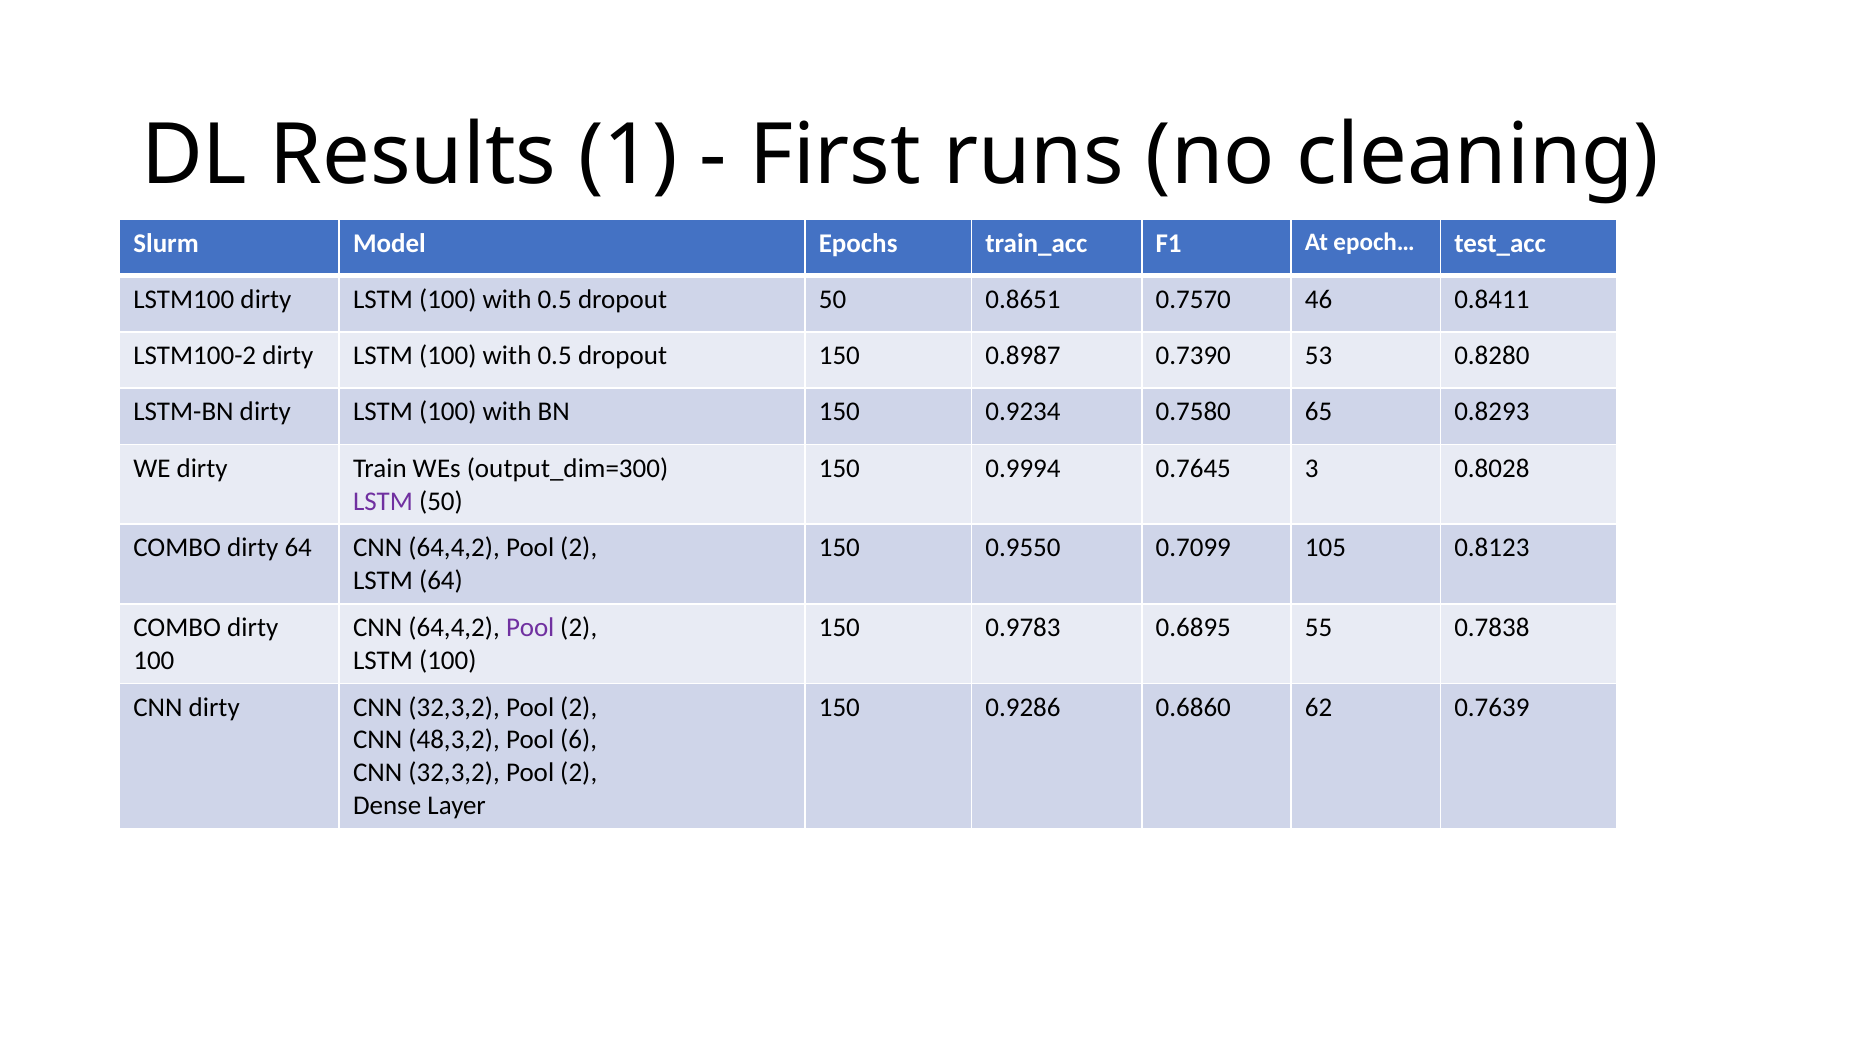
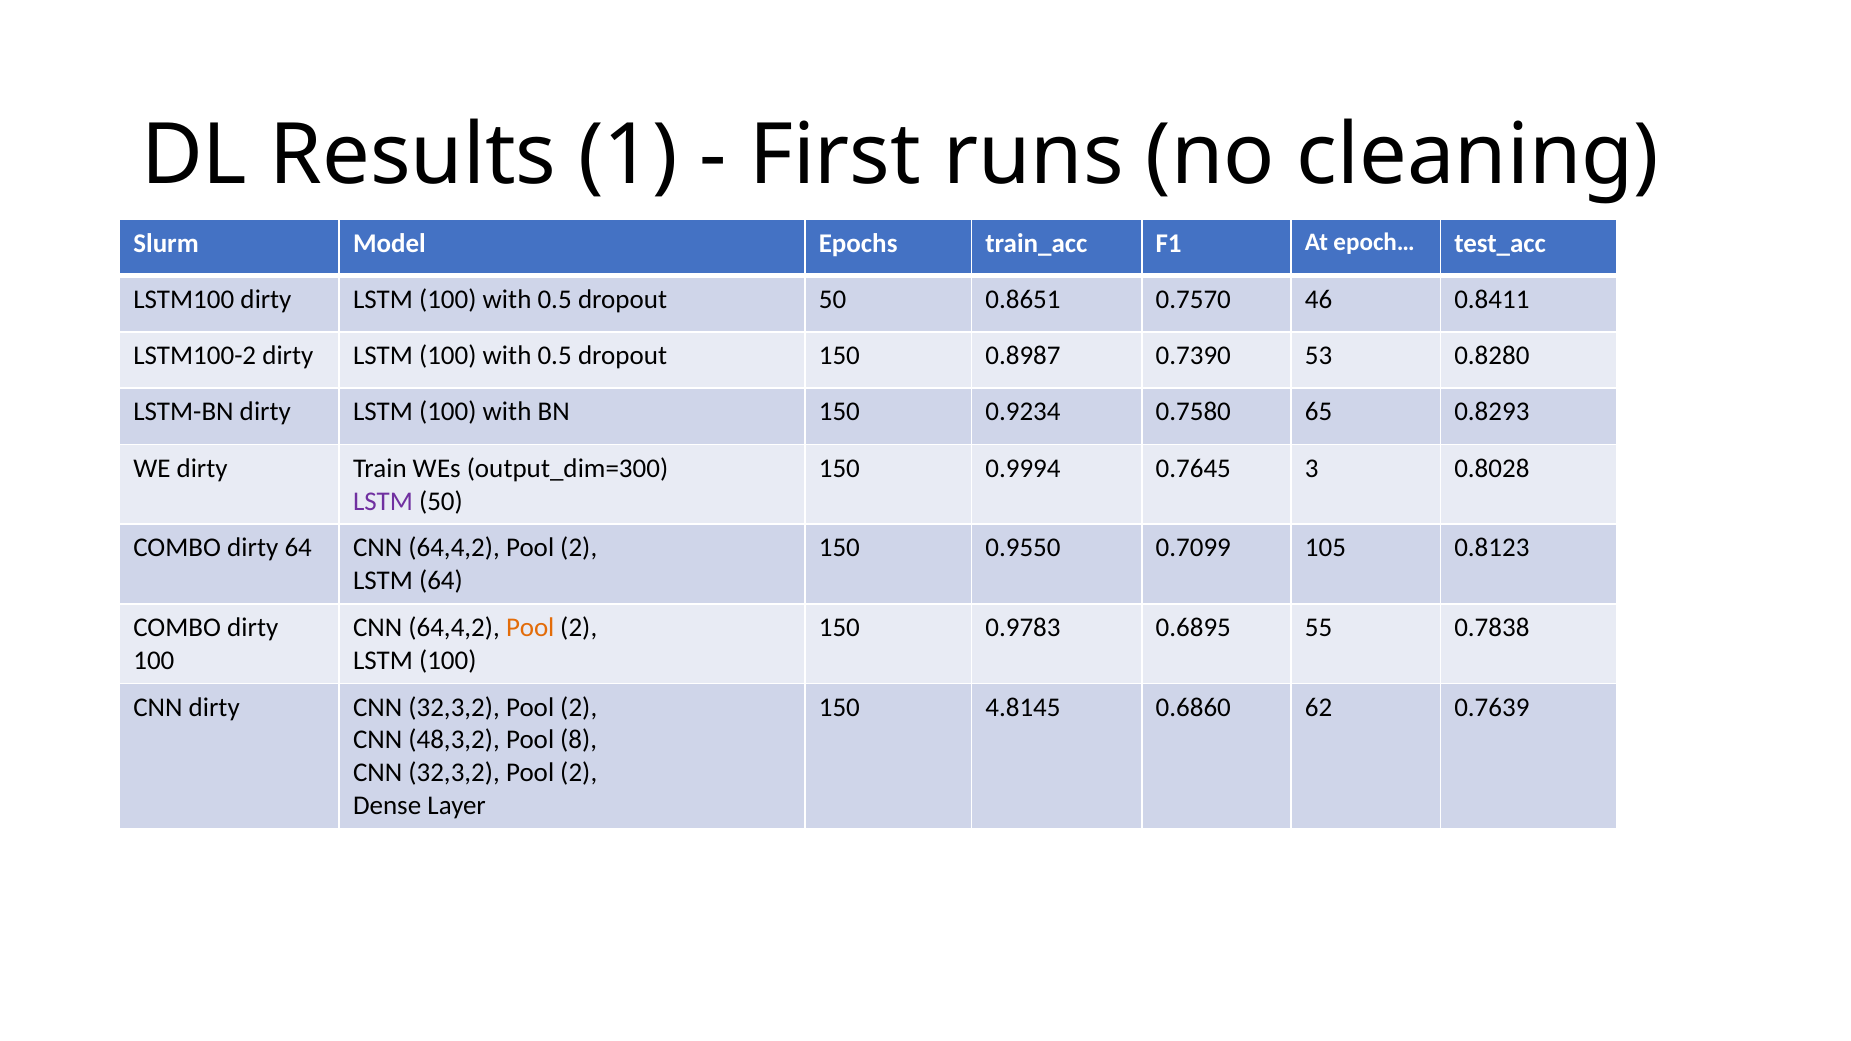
Pool at (530, 628) colour: purple -> orange
0.9286: 0.9286 -> 4.8145
6: 6 -> 8
